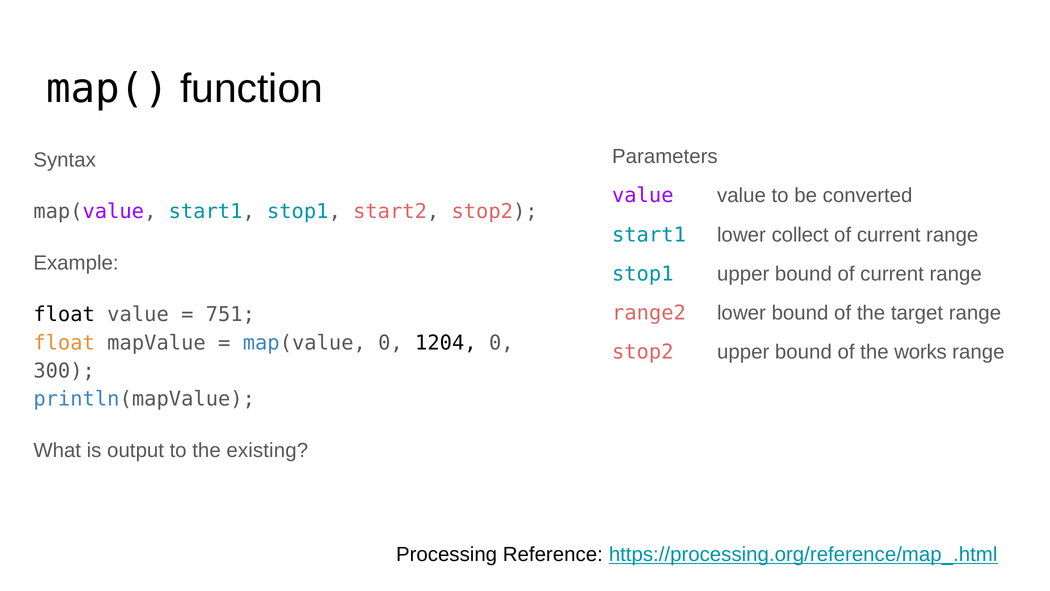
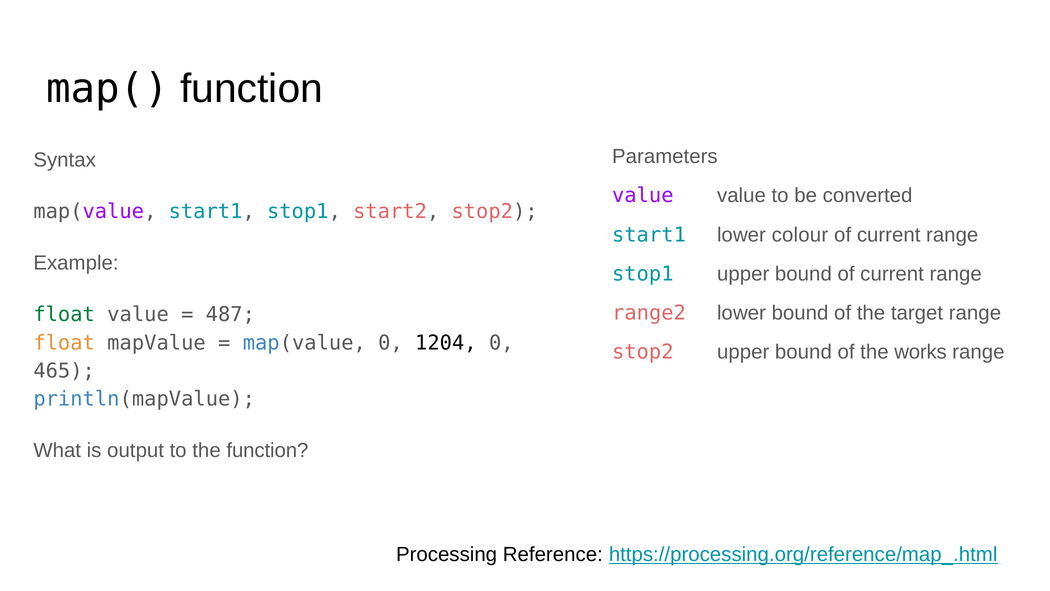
collect: collect -> colour
float at (64, 315) colour: black -> green
751: 751 -> 487
300: 300 -> 465
the existing: existing -> function
